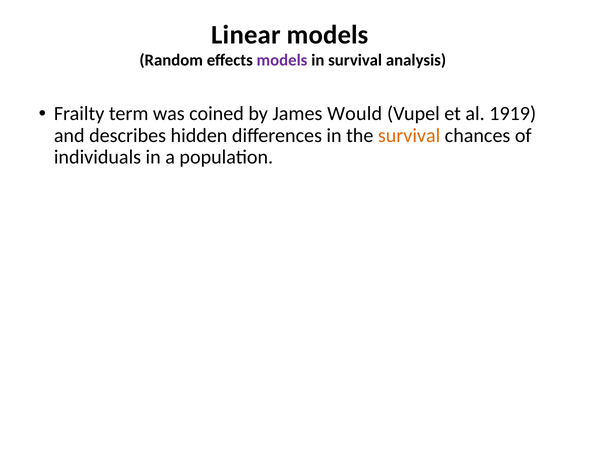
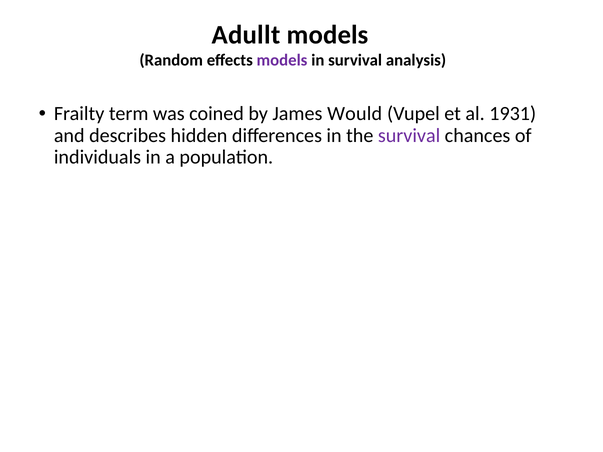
Linear: Linear -> Adullt
1919: 1919 -> 1931
survival at (409, 136) colour: orange -> purple
